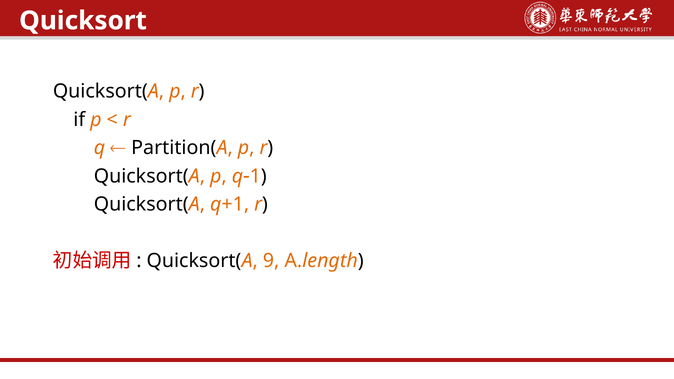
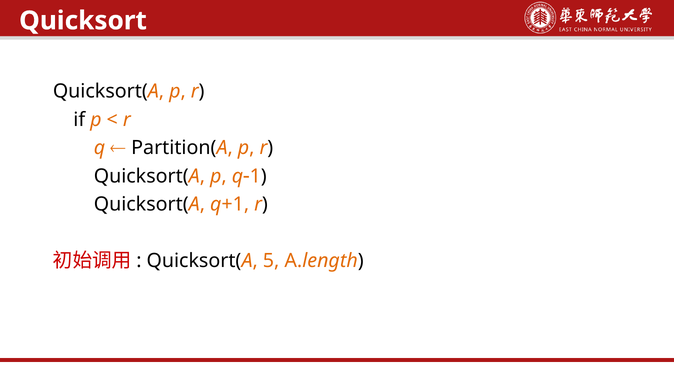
9: 9 -> 5
